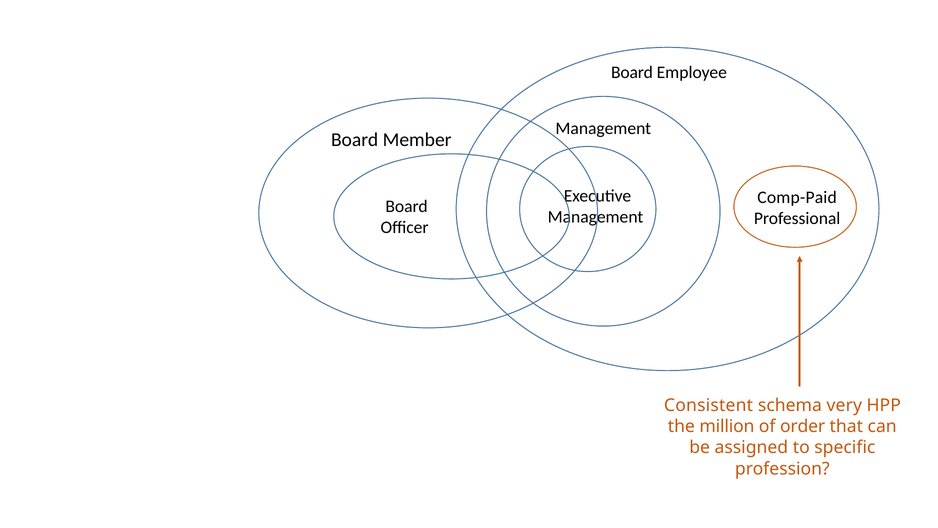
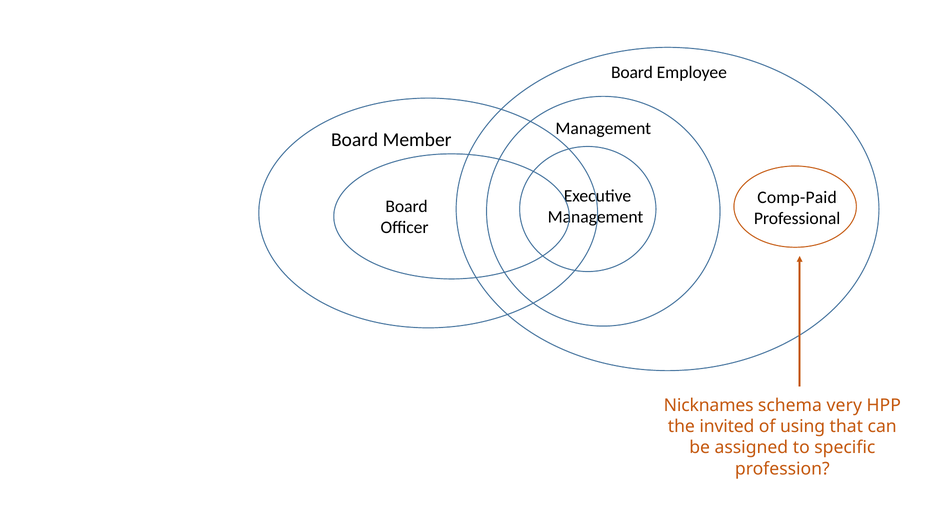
Consistent: Consistent -> Nicknames
million: million -> invited
order: order -> using
